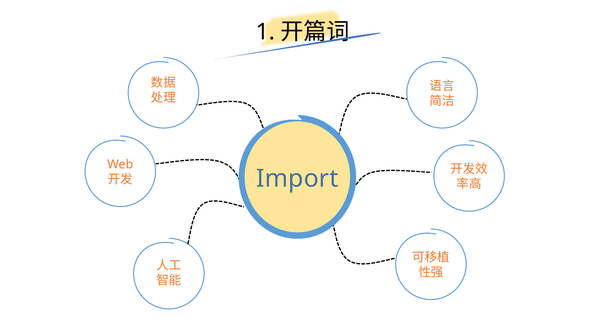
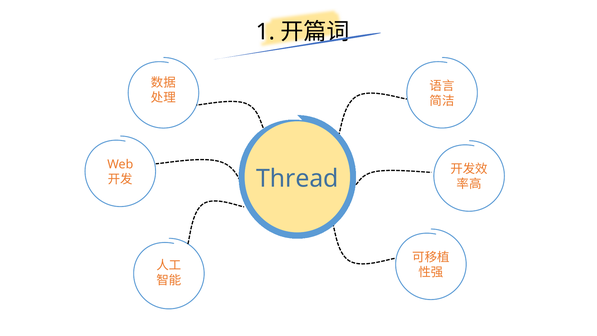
Import: Import -> Thread
